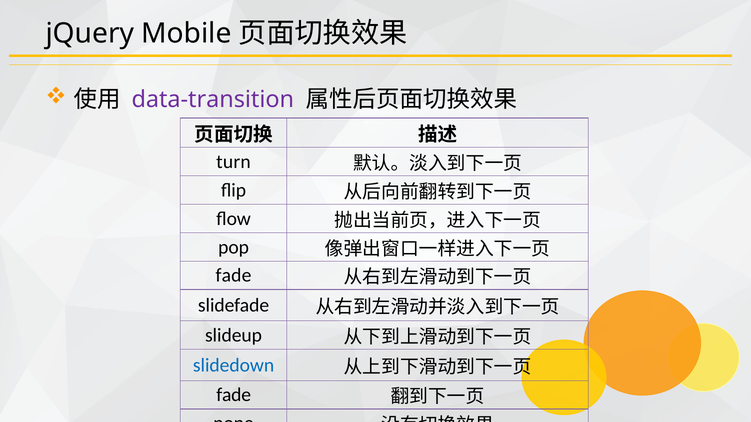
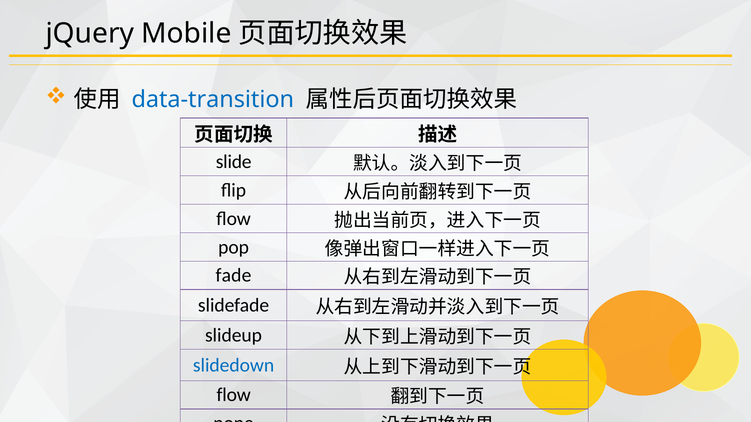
data-transition colour: purple -> blue
turn: turn -> slide
fade at (234, 395): fade -> flow
